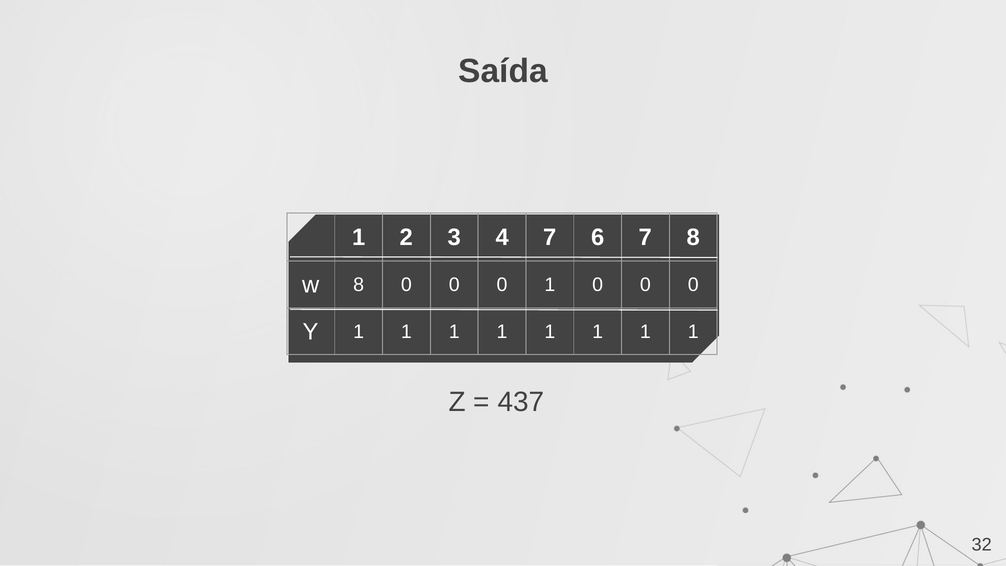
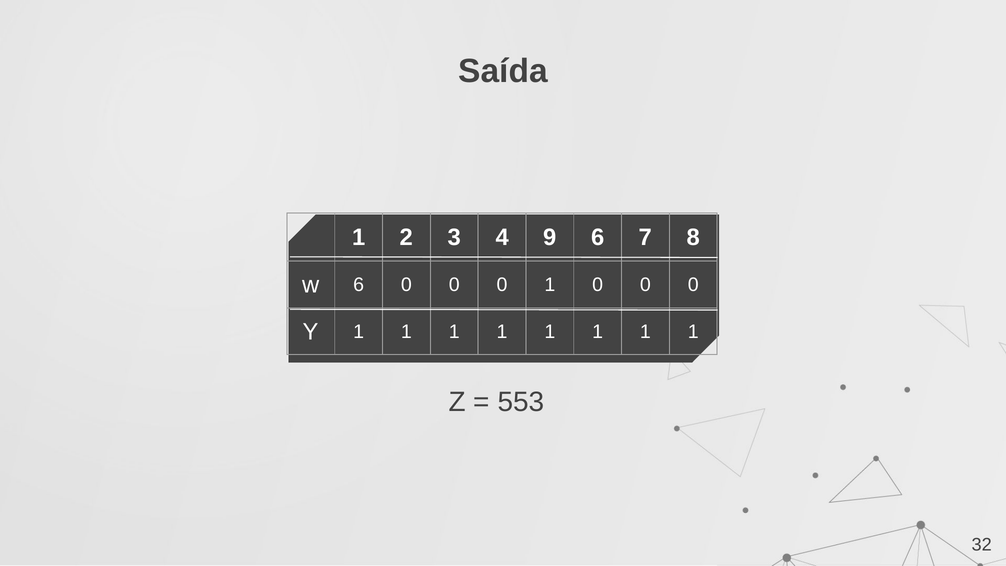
4 7: 7 -> 9
w 8: 8 -> 6
437: 437 -> 553
